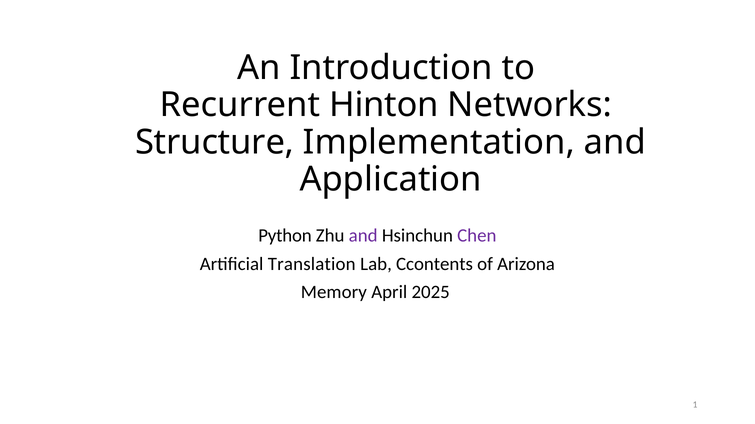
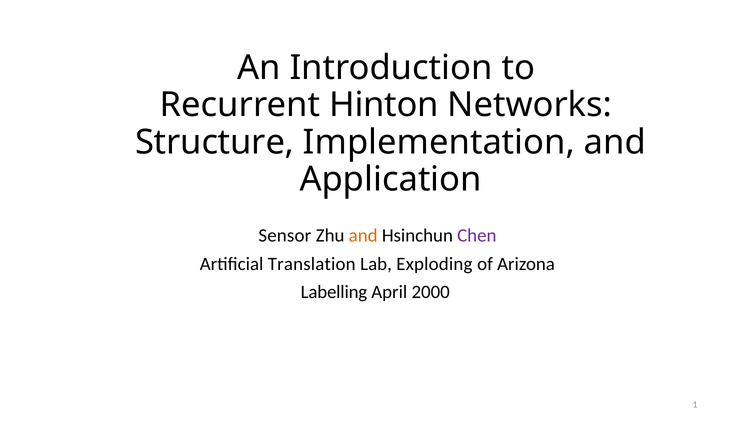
Python: Python -> Sensor
and at (363, 236) colour: purple -> orange
Ccontents: Ccontents -> Exploding
Memory: Memory -> Labelling
2025: 2025 -> 2000
